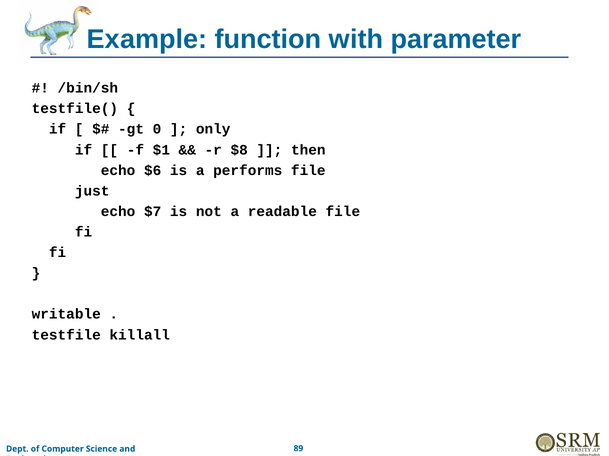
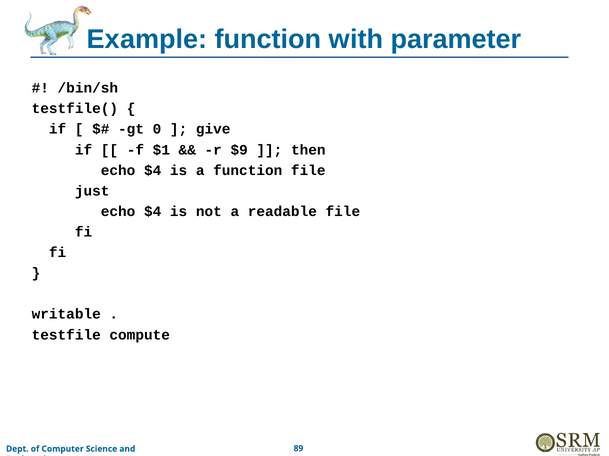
only: only -> give
$8: $8 -> $9
$6 at (153, 171): $6 -> $4
a performs: performs -> function
$7 at (153, 212): $7 -> $4
killall: killall -> compute
